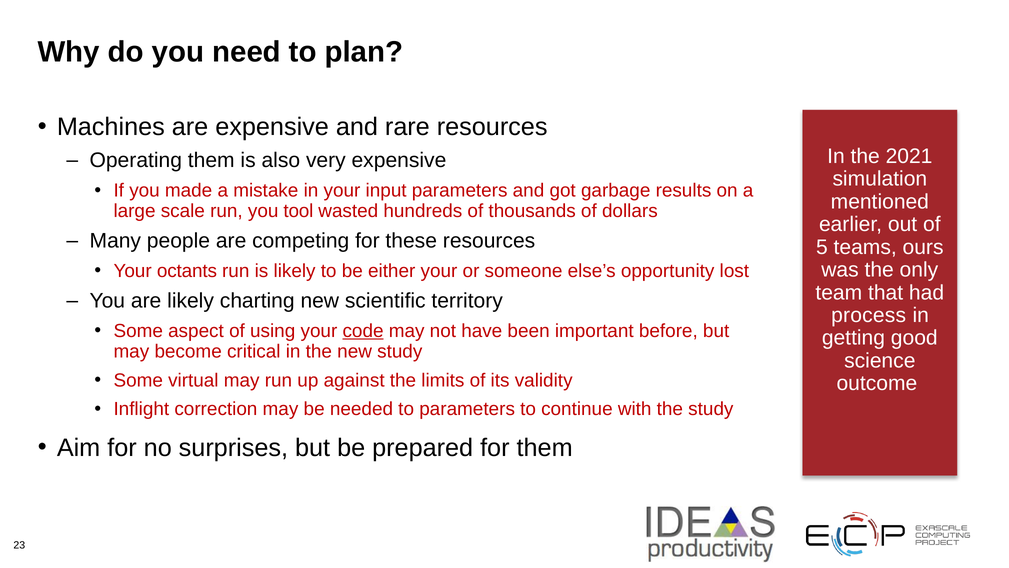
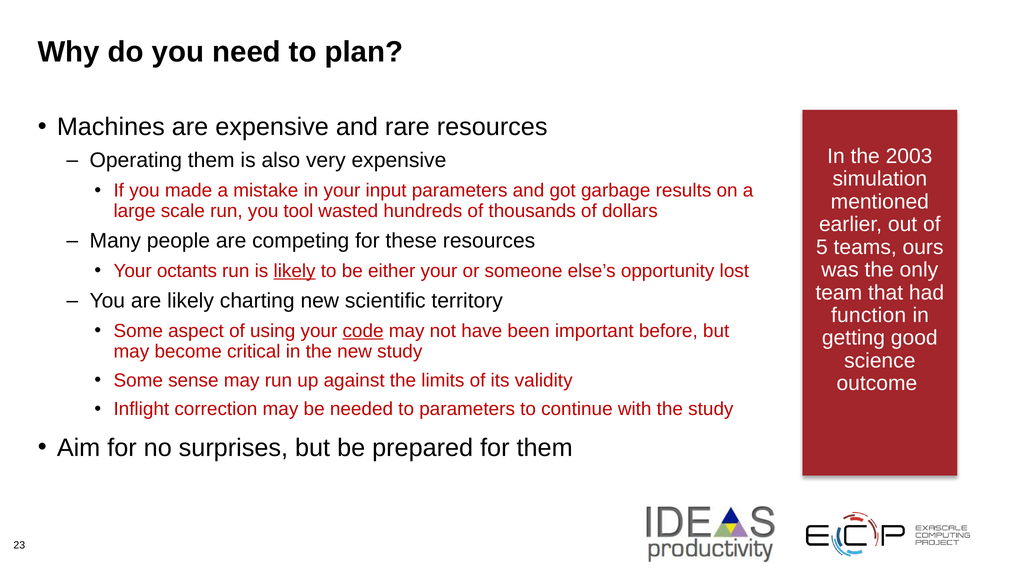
2021: 2021 -> 2003
likely at (295, 271) underline: none -> present
process: process -> function
virtual: virtual -> sense
